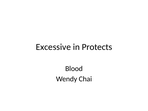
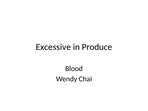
Protects: Protects -> Produce
